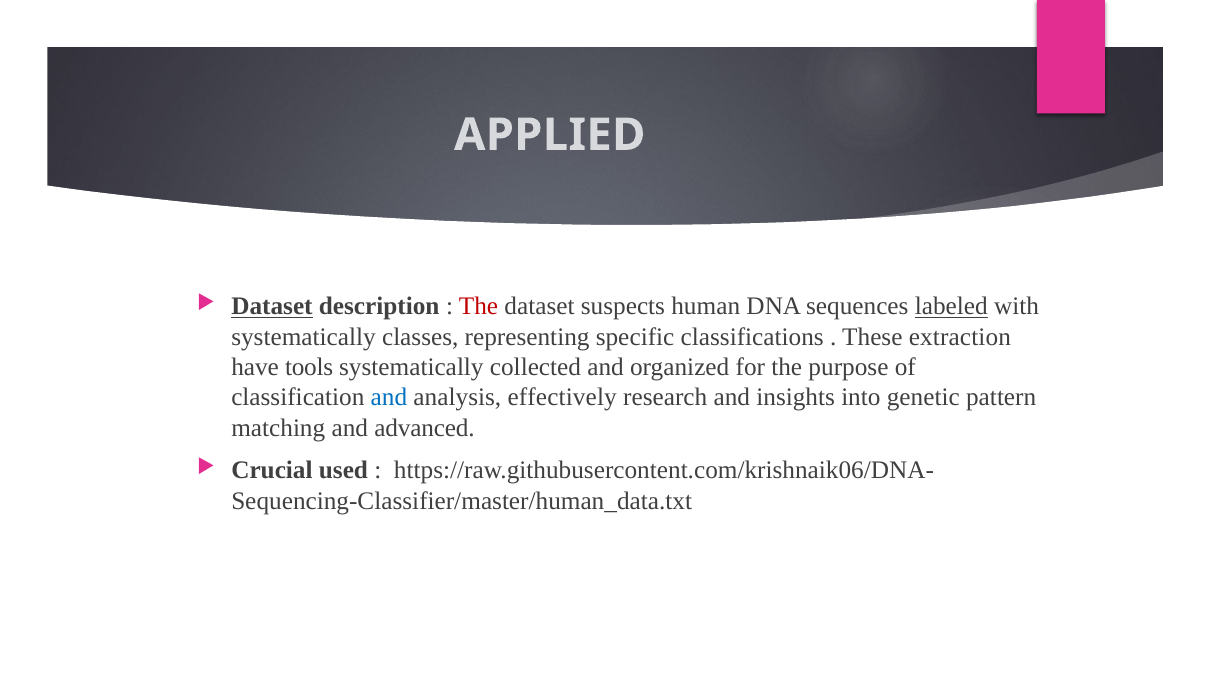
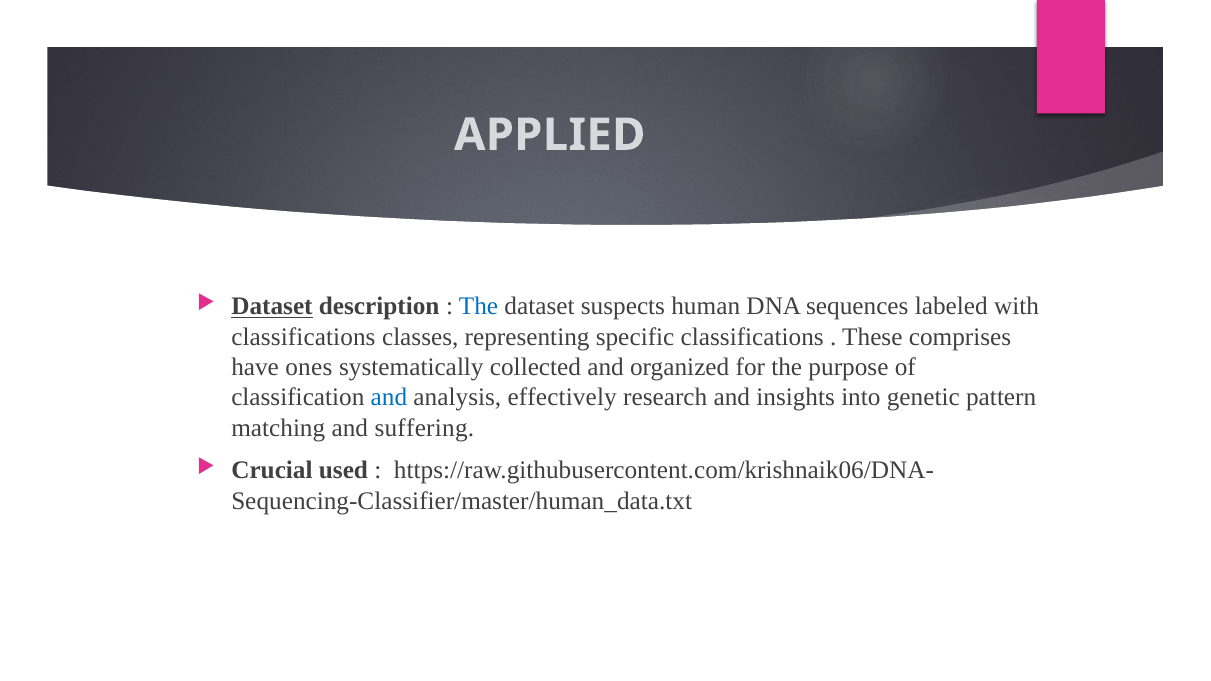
The at (479, 307) colour: red -> blue
labeled underline: present -> none
systematically at (303, 337): systematically -> classifications
extraction: extraction -> comprises
tools: tools -> ones
advanced: advanced -> suffering
